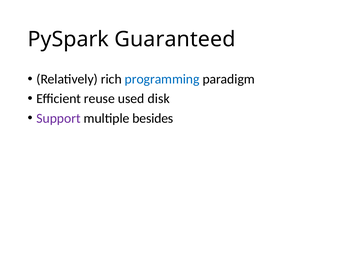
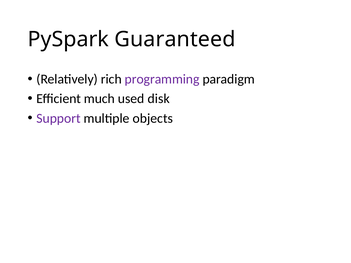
programming colour: blue -> purple
reuse: reuse -> much
besides: besides -> objects
